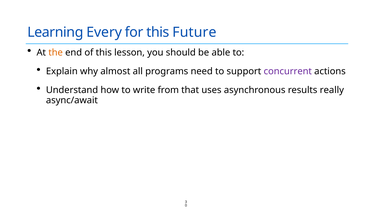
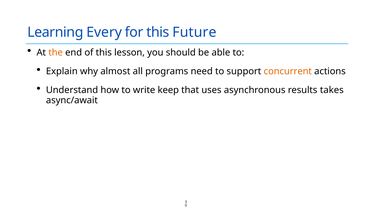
concurrent colour: purple -> orange
from: from -> keep
really: really -> takes
